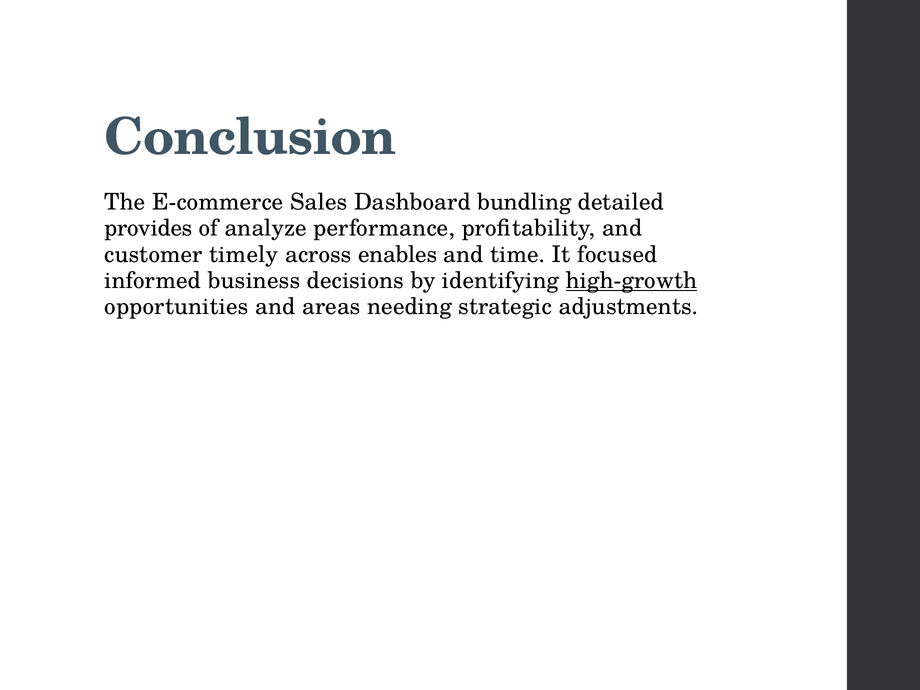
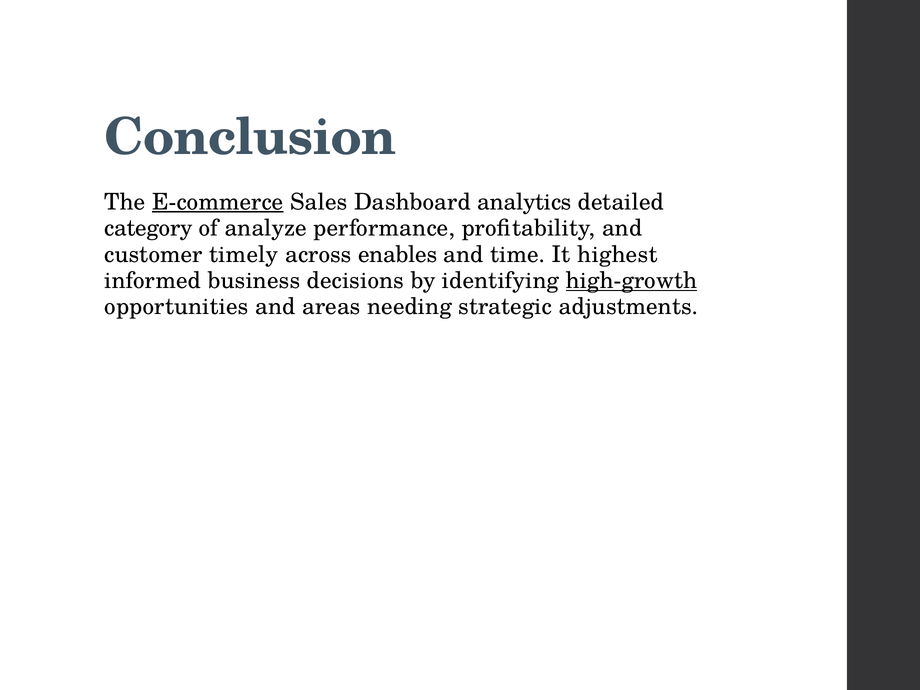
E-commerce underline: none -> present
bundling: bundling -> analytics
provides: provides -> category
focused: focused -> highest
